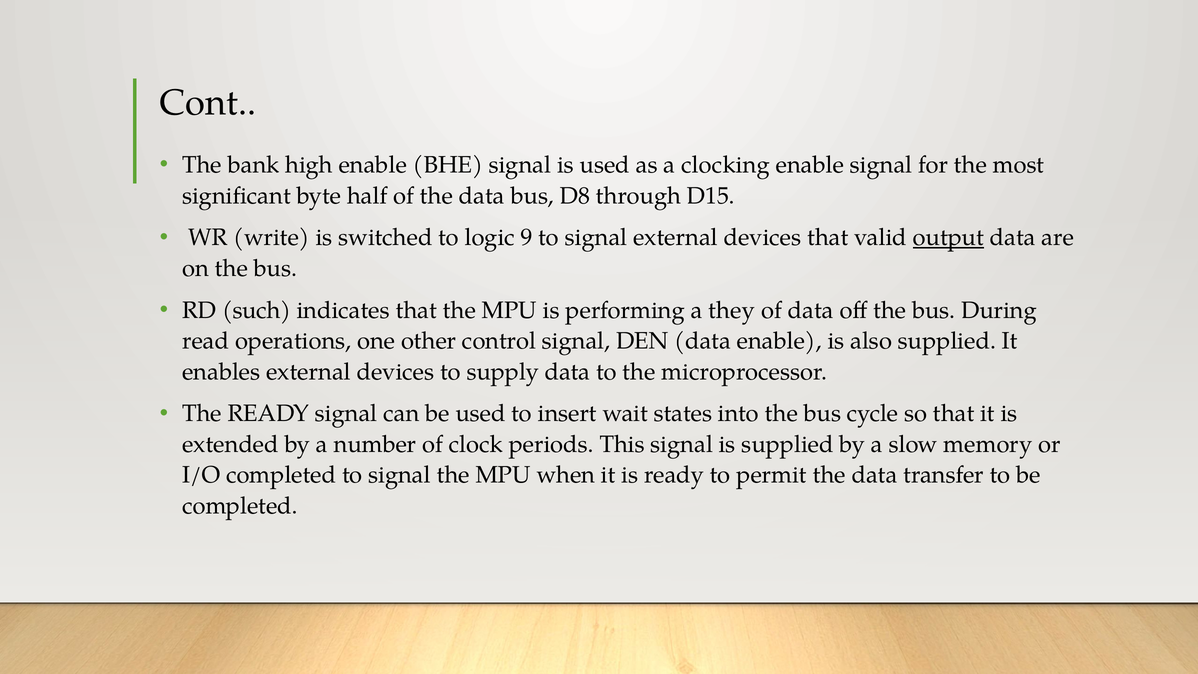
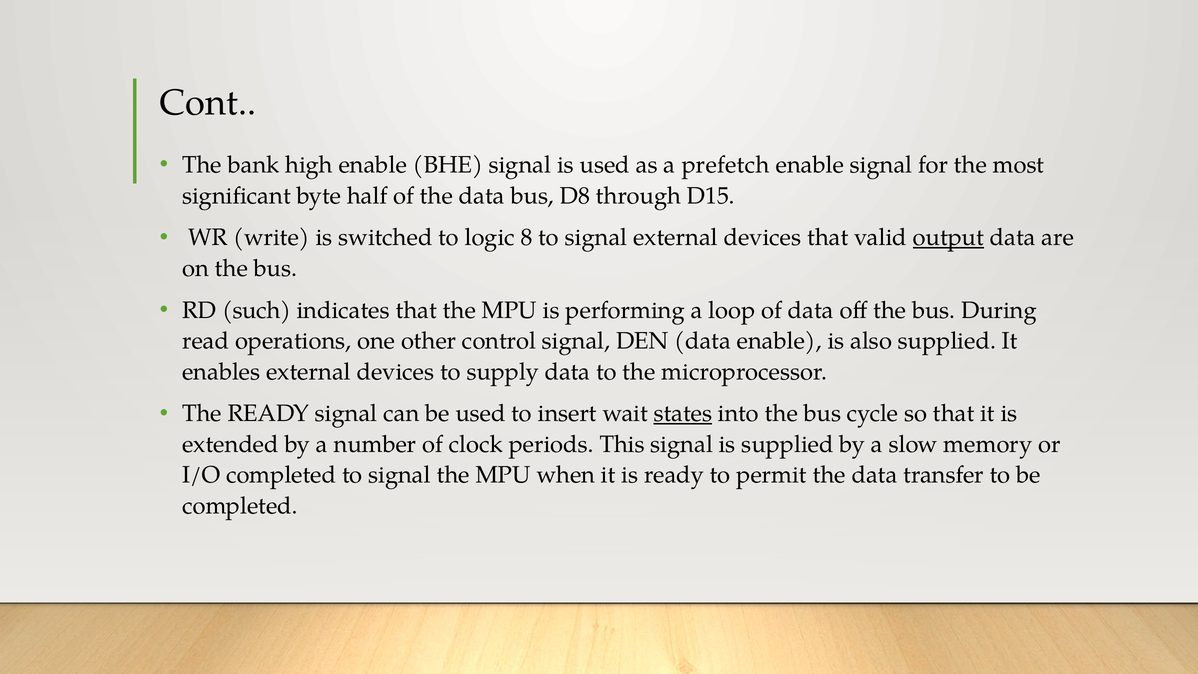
clocking: clocking -> prefetch
9: 9 -> 8
they: they -> loop
states underline: none -> present
